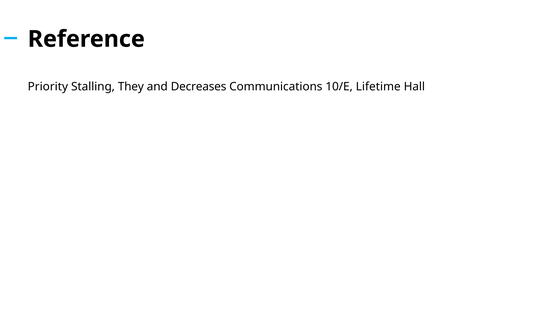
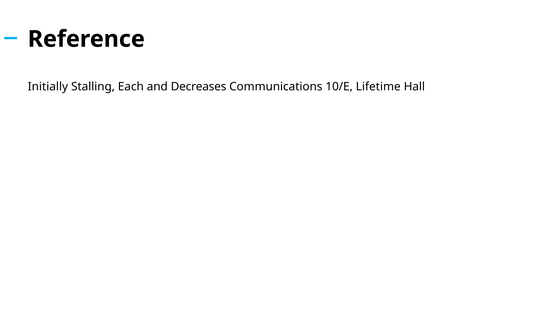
Priority: Priority -> Initially
They: They -> Each
